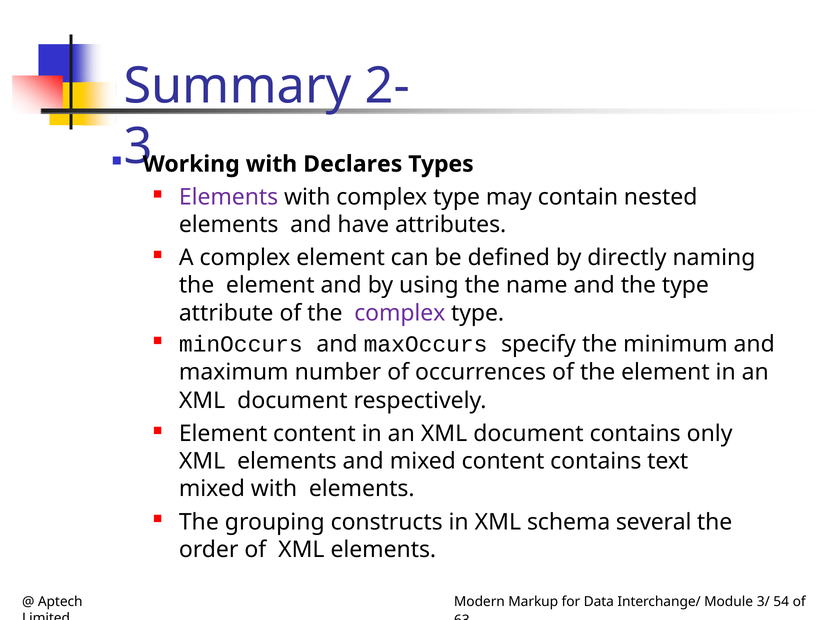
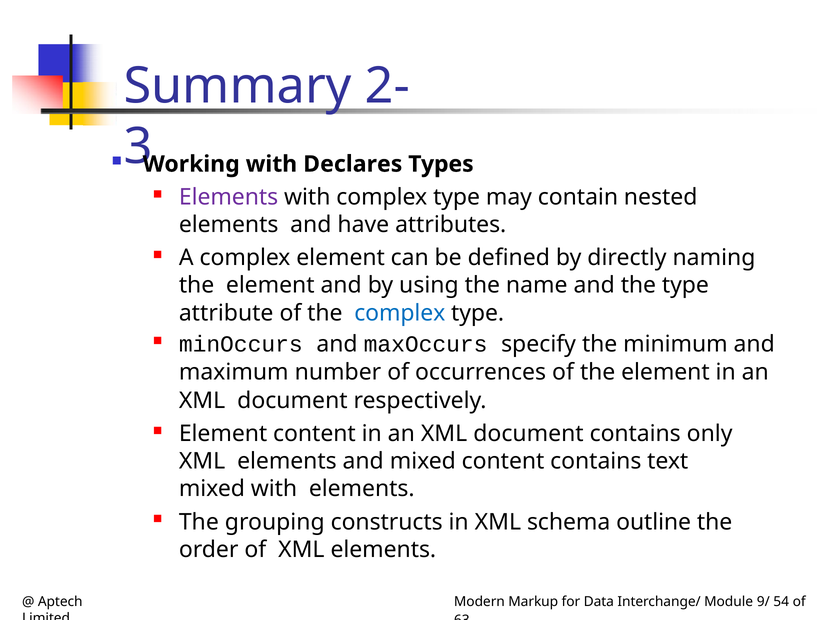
complex at (400, 313) colour: purple -> blue
several: several -> outline
3/: 3/ -> 9/
